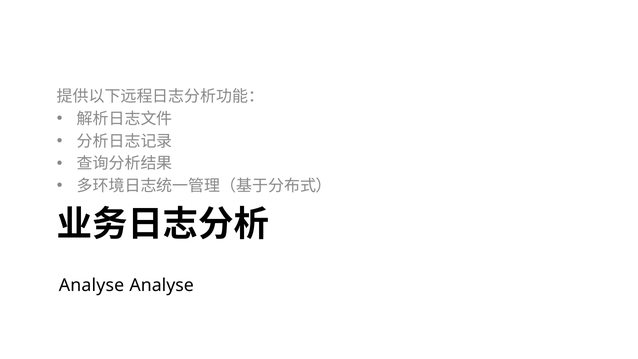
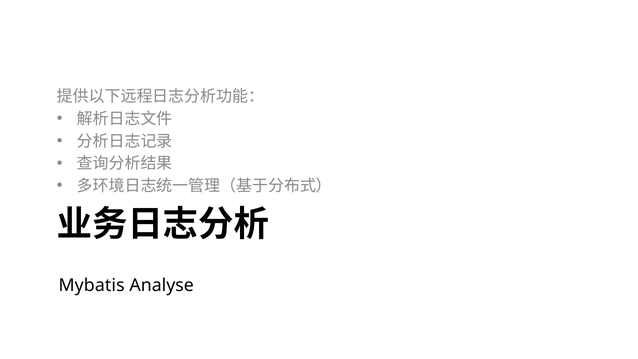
Analyse at (92, 285): Analyse -> Mybatis
